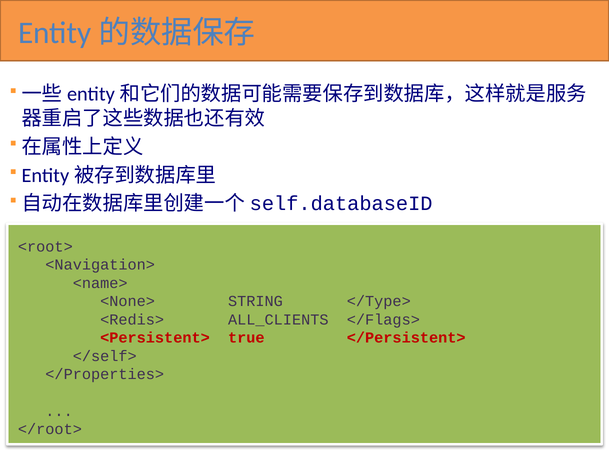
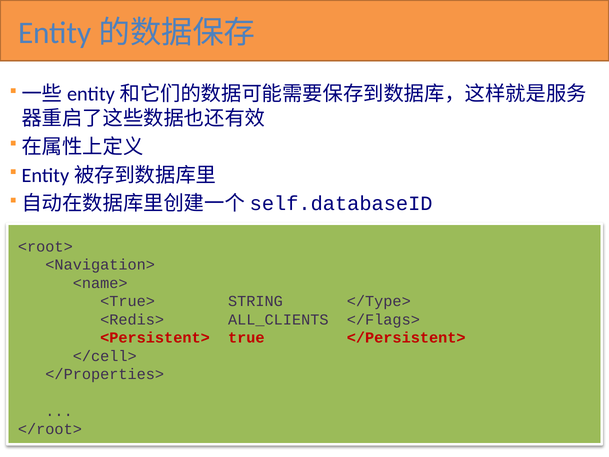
<None>: <None> -> <True>
</self>: </self> -> </cell>
